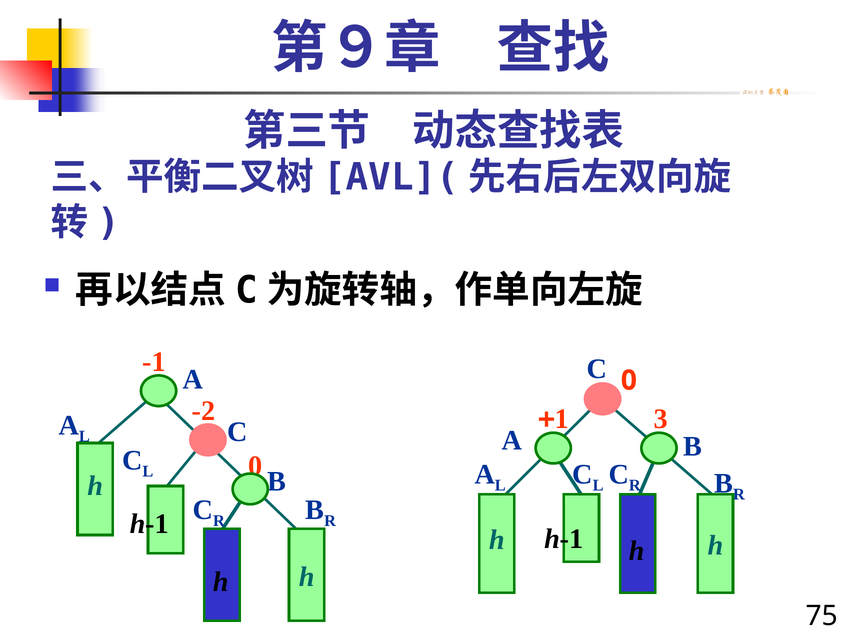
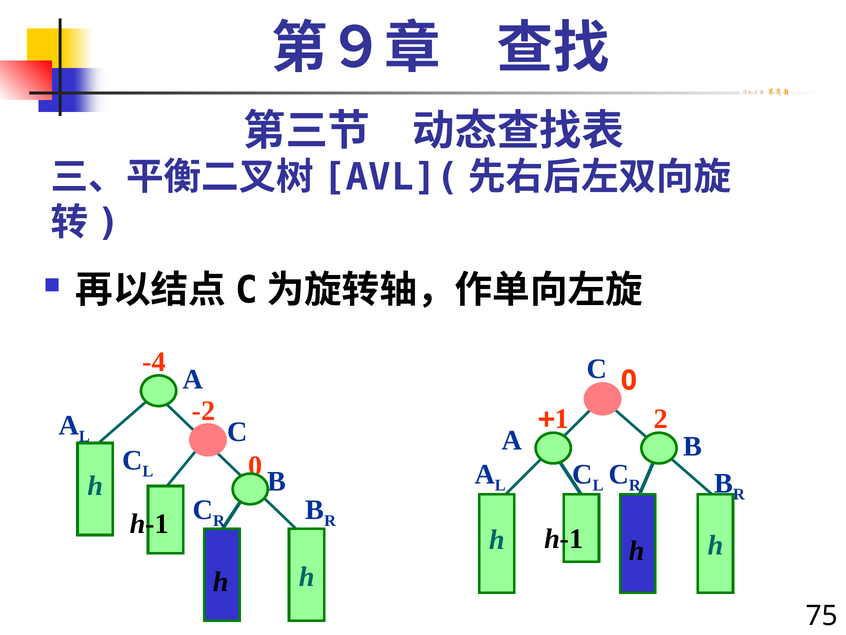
-1: -1 -> -4
3: 3 -> 2
